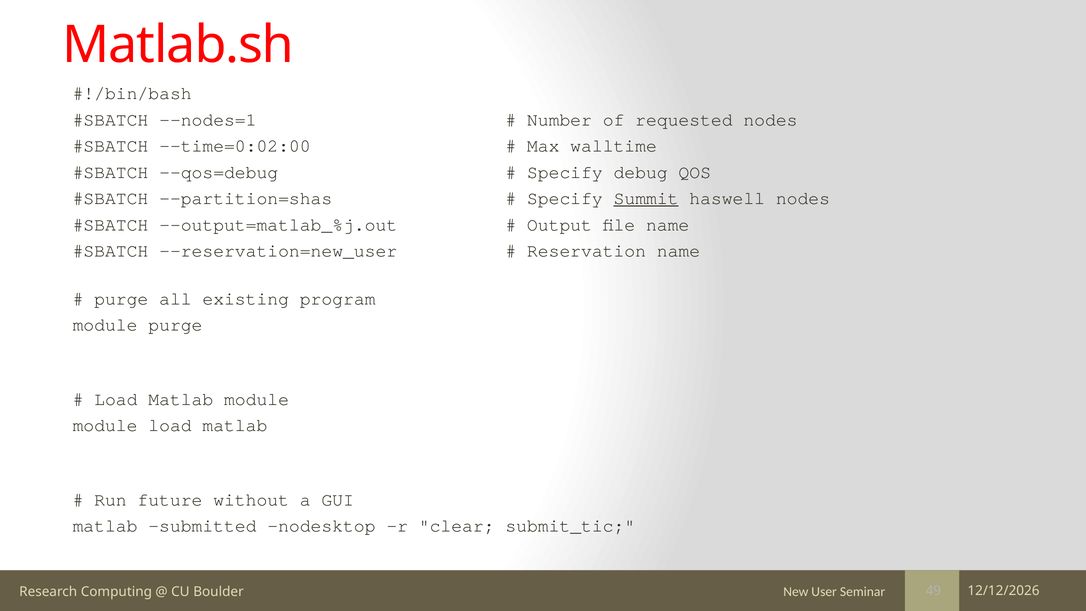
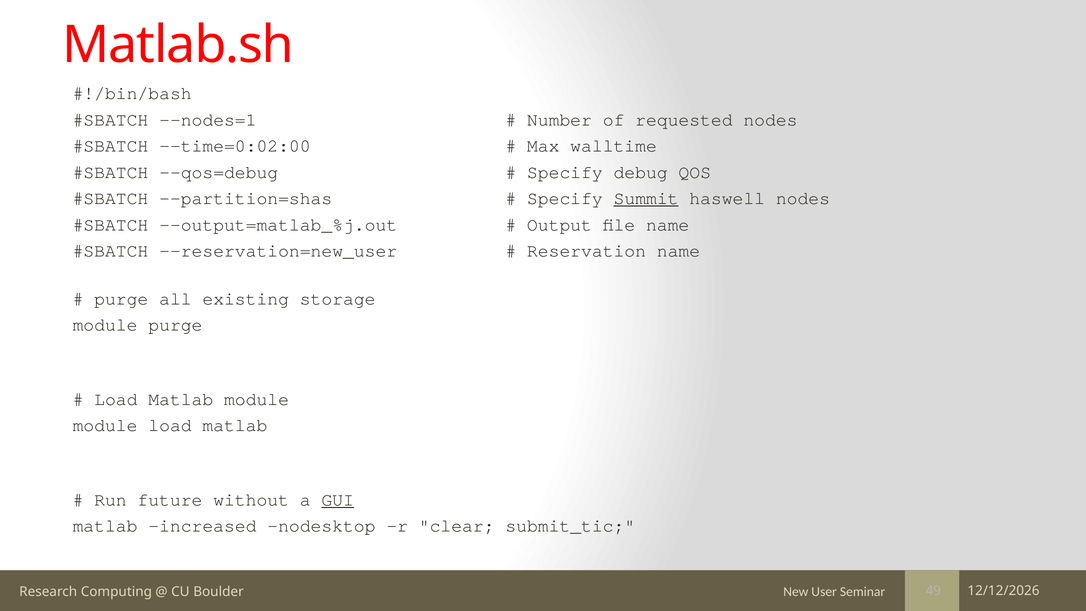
program: program -> storage
GUI underline: none -> present
submitted: submitted -> increased
